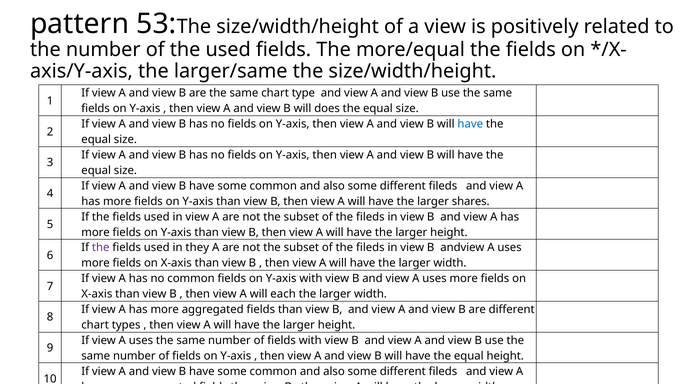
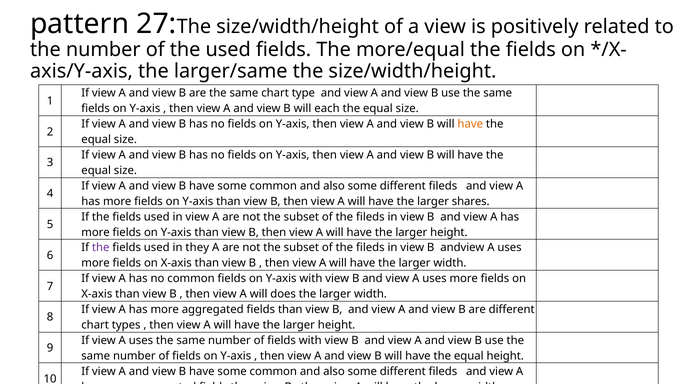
53: 53 -> 27
will does: does -> each
have at (470, 124) colour: blue -> orange
will each: each -> does
